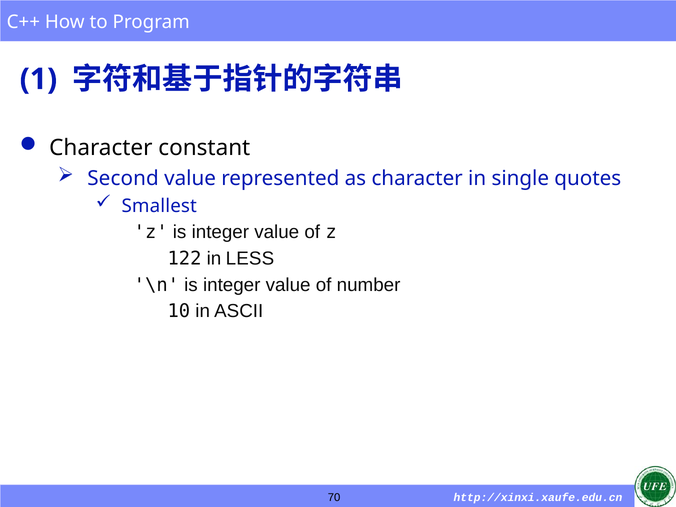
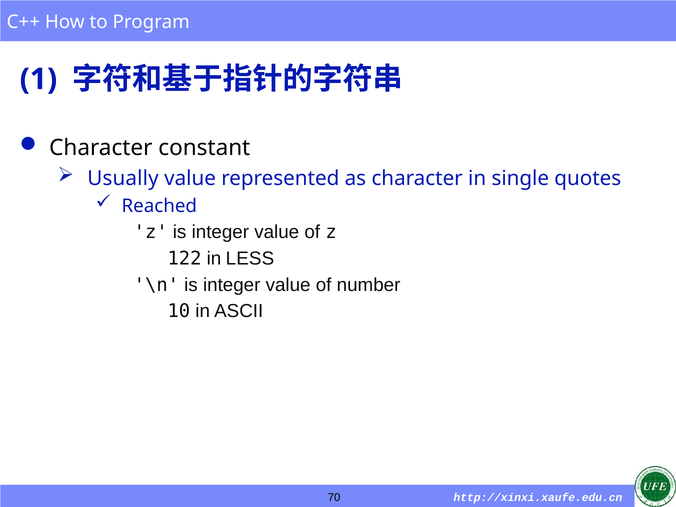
Second: Second -> Usually
Smallest: Smallest -> Reached
